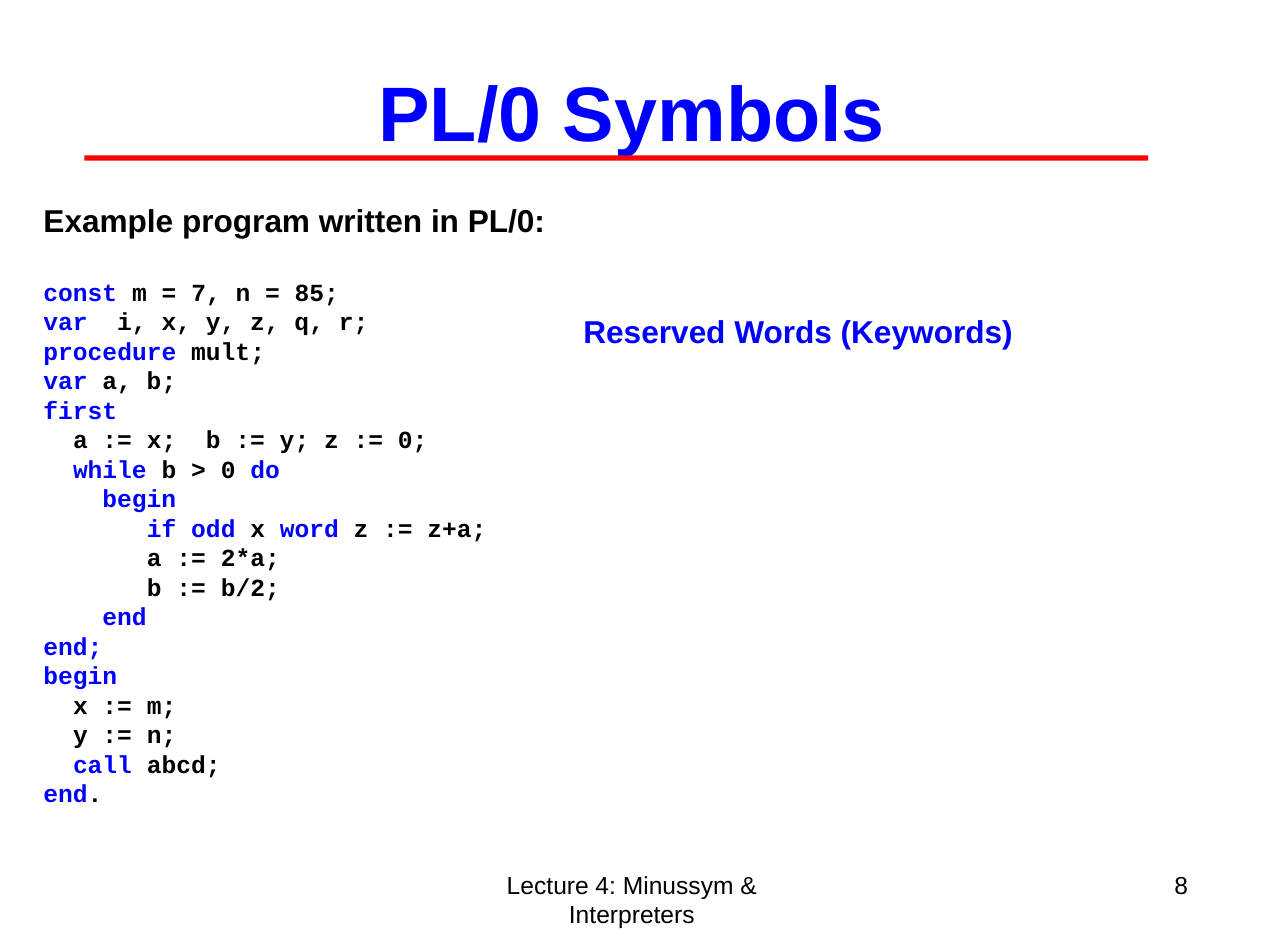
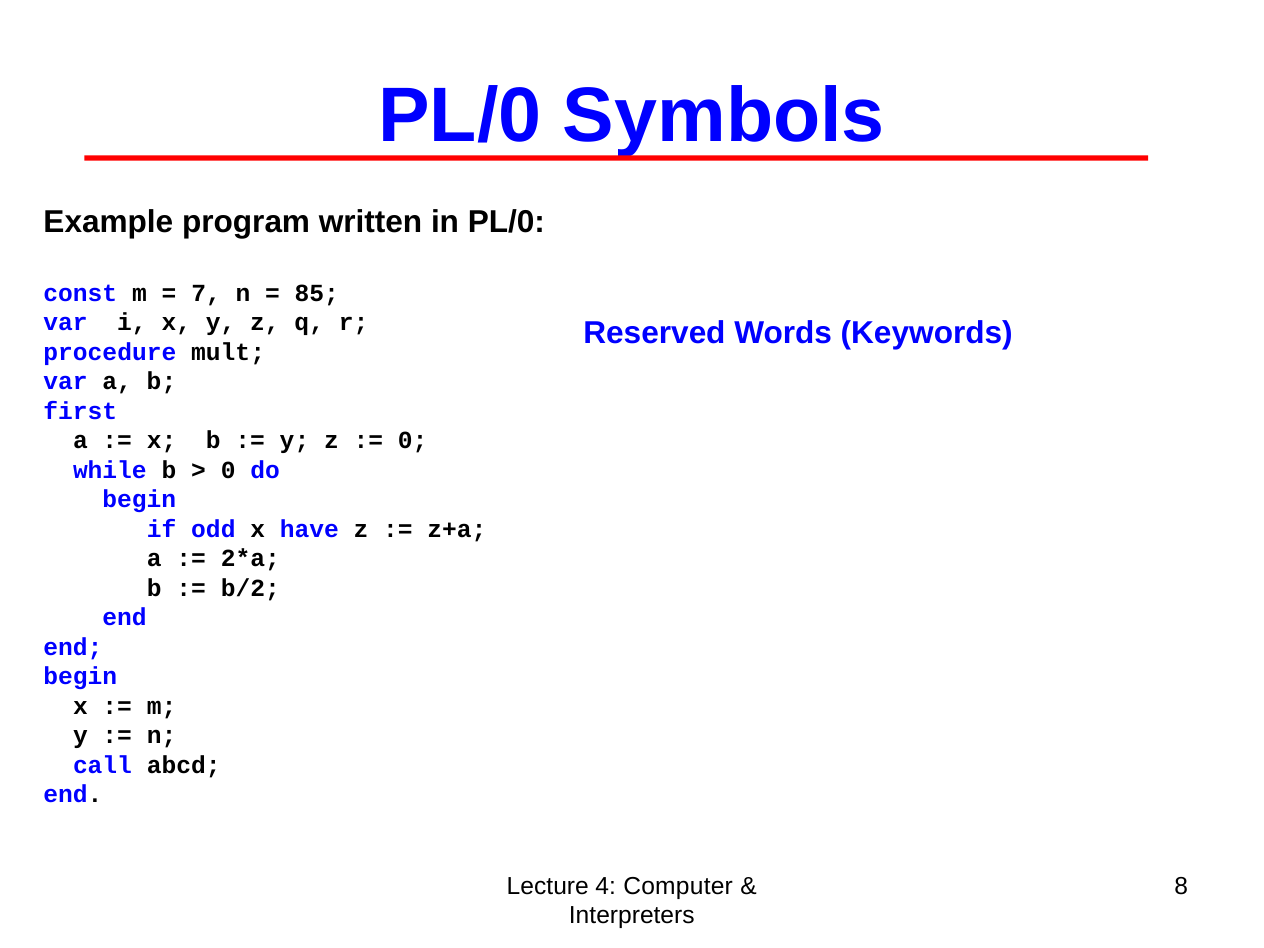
word: word -> have
Minussym: Minussym -> Computer
